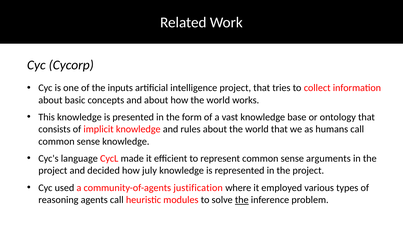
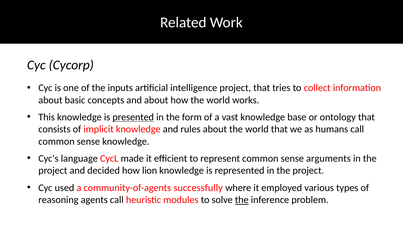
presented underline: none -> present
july: july -> lion
justification: justification -> successfully
